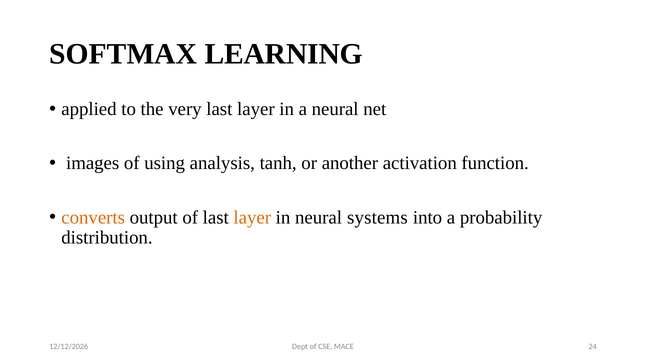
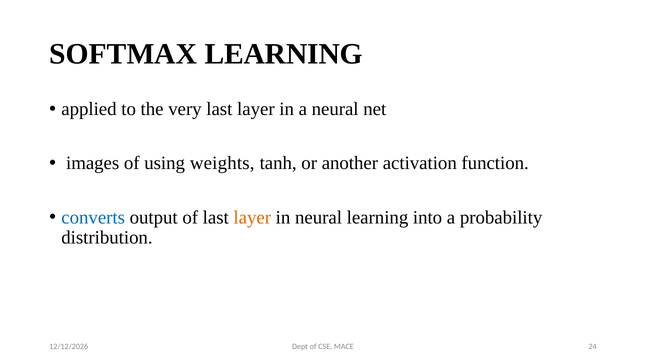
analysis: analysis -> weights
converts colour: orange -> blue
neural systems: systems -> learning
